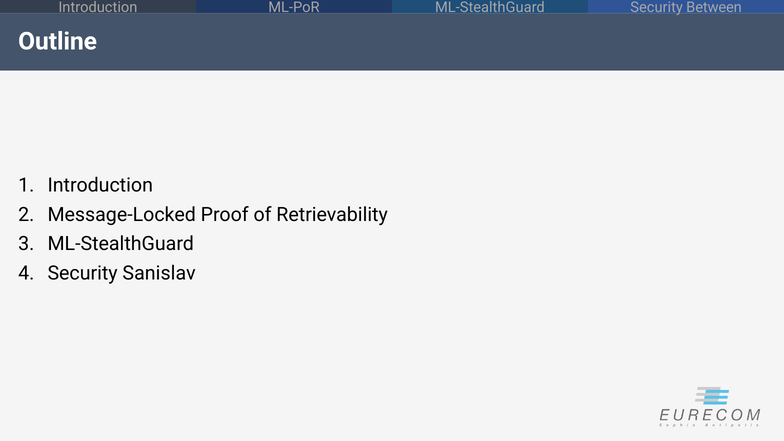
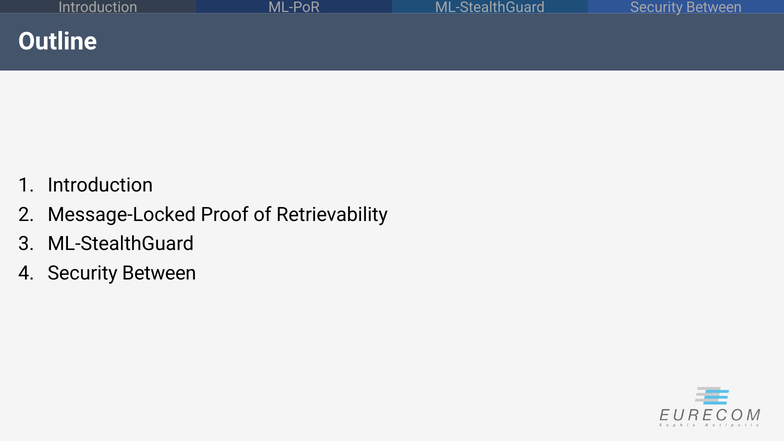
Sanislav at (159, 273): Sanislav -> Between
